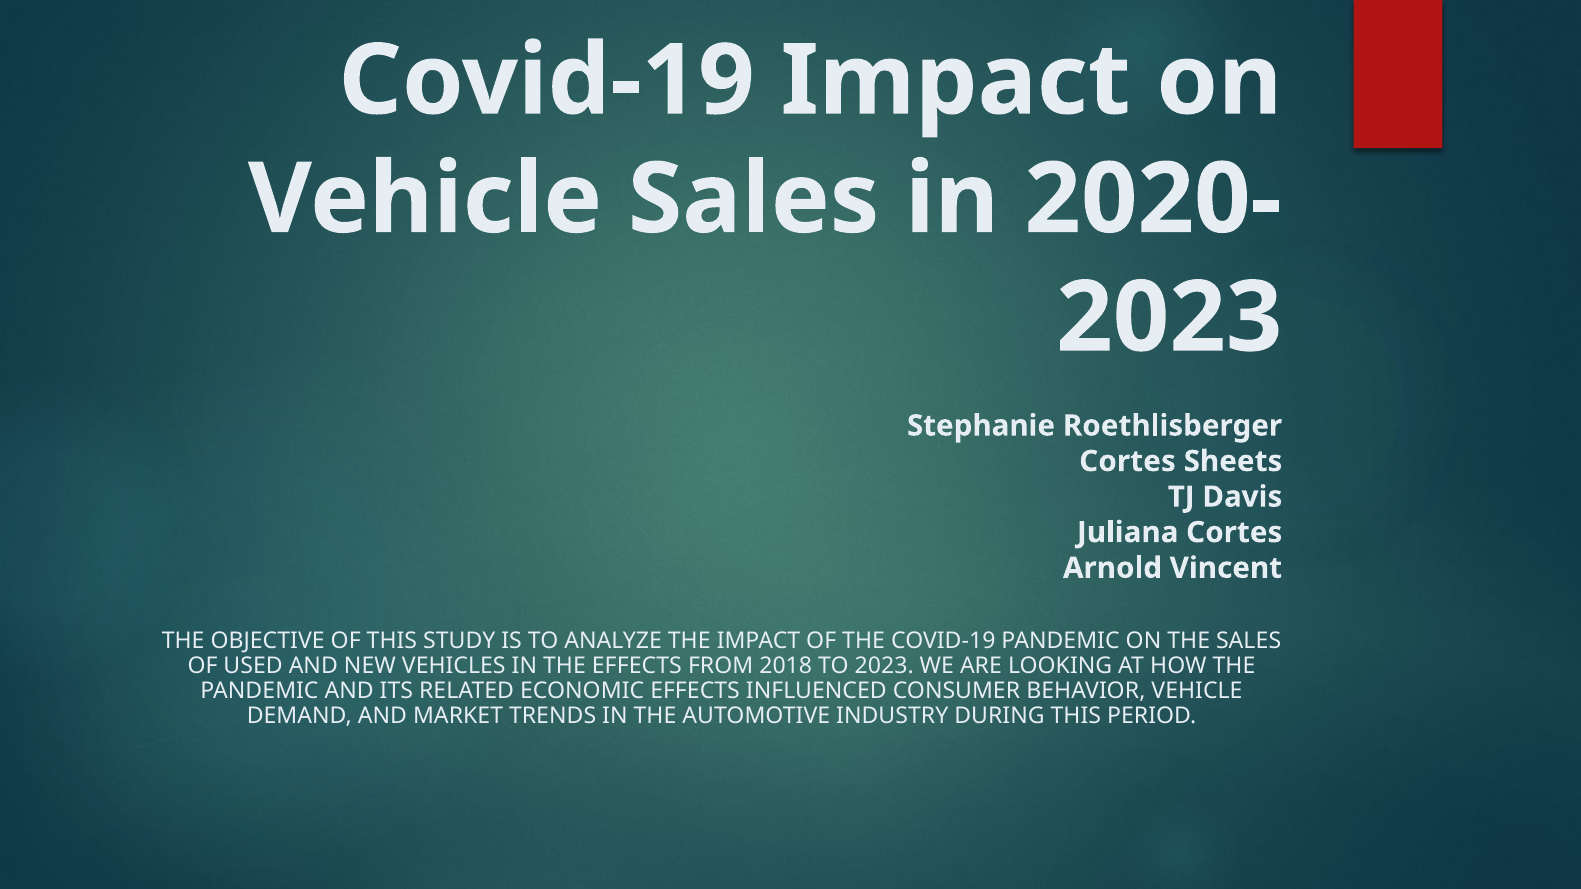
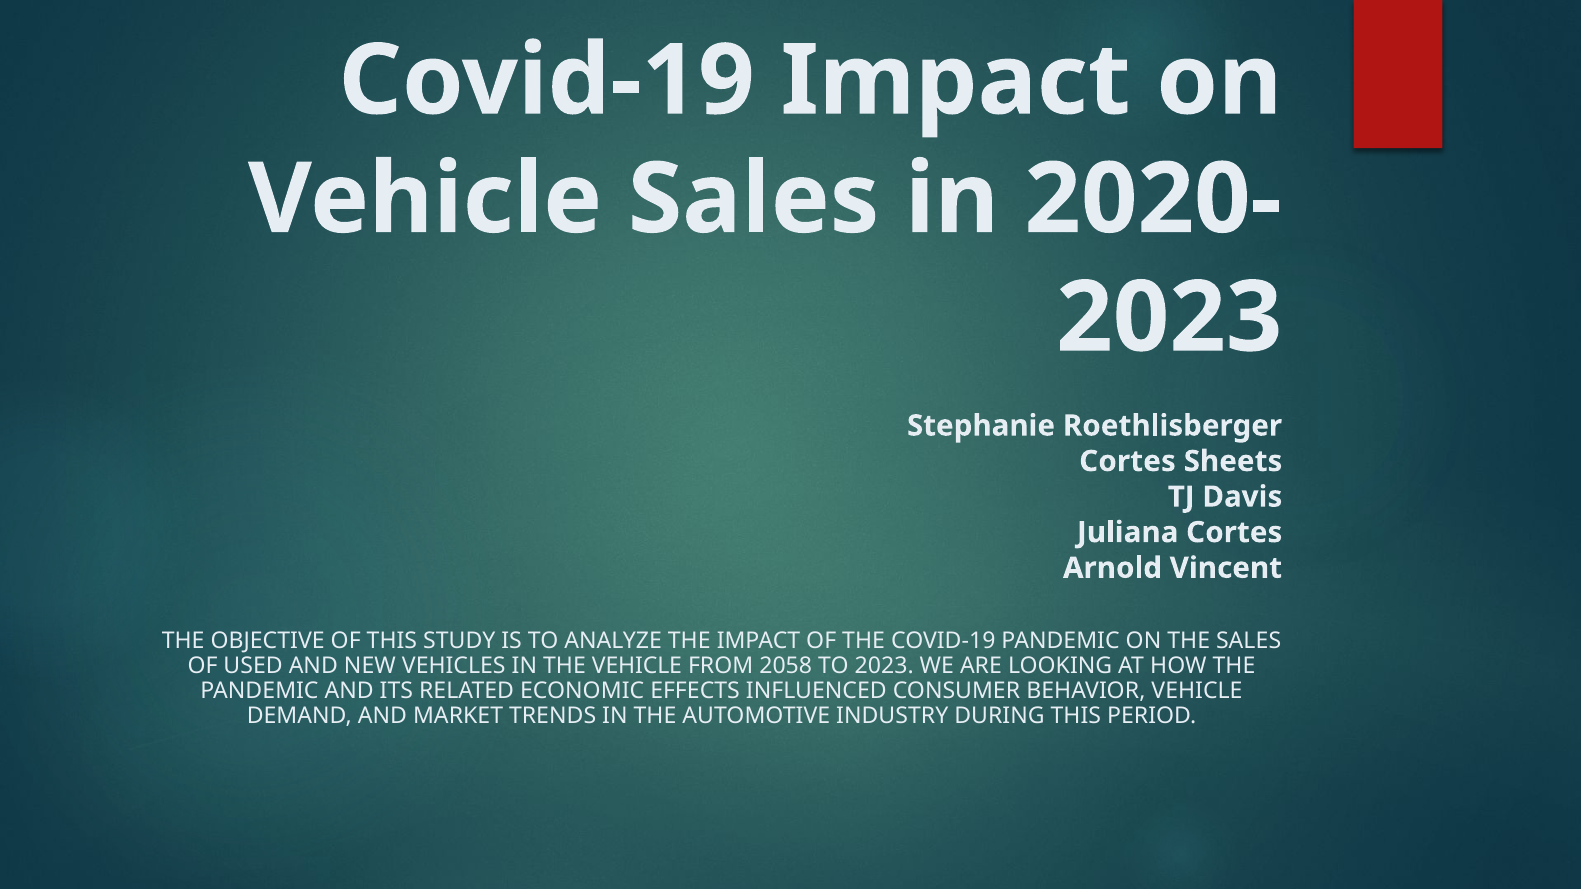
THE EFFECTS: EFFECTS -> VEHICLE
2018: 2018 -> 2058
